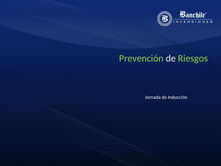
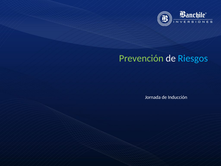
Riesgos colour: light green -> light blue
